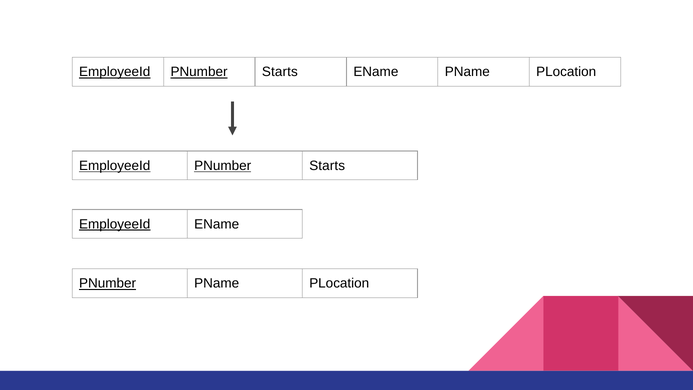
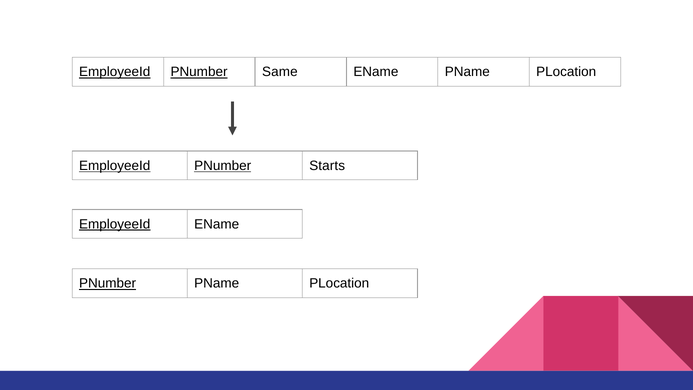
Starts at (280, 72): Starts -> Same
